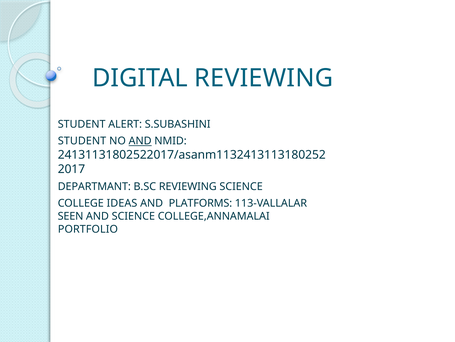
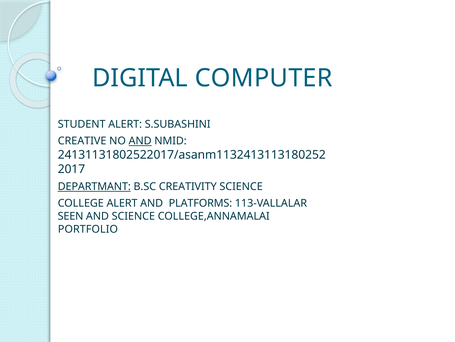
DIGITAL REVIEWING: REVIEWING -> COMPUTER
STUDENT at (82, 141): STUDENT -> CREATIVE
DEPARTMANT underline: none -> present
B.SC REVIEWING: REVIEWING -> CREATIVITY
COLLEGE IDEAS: IDEAS -> ALERT
